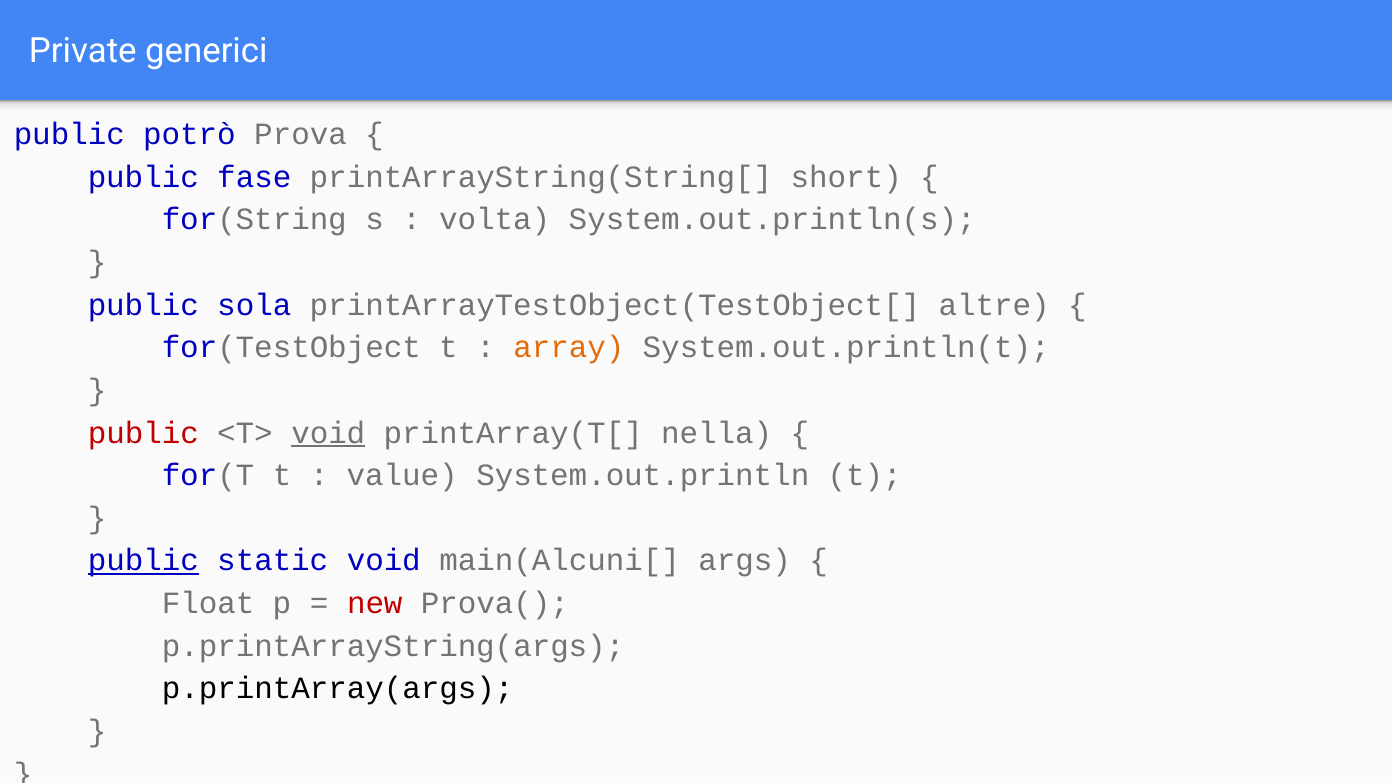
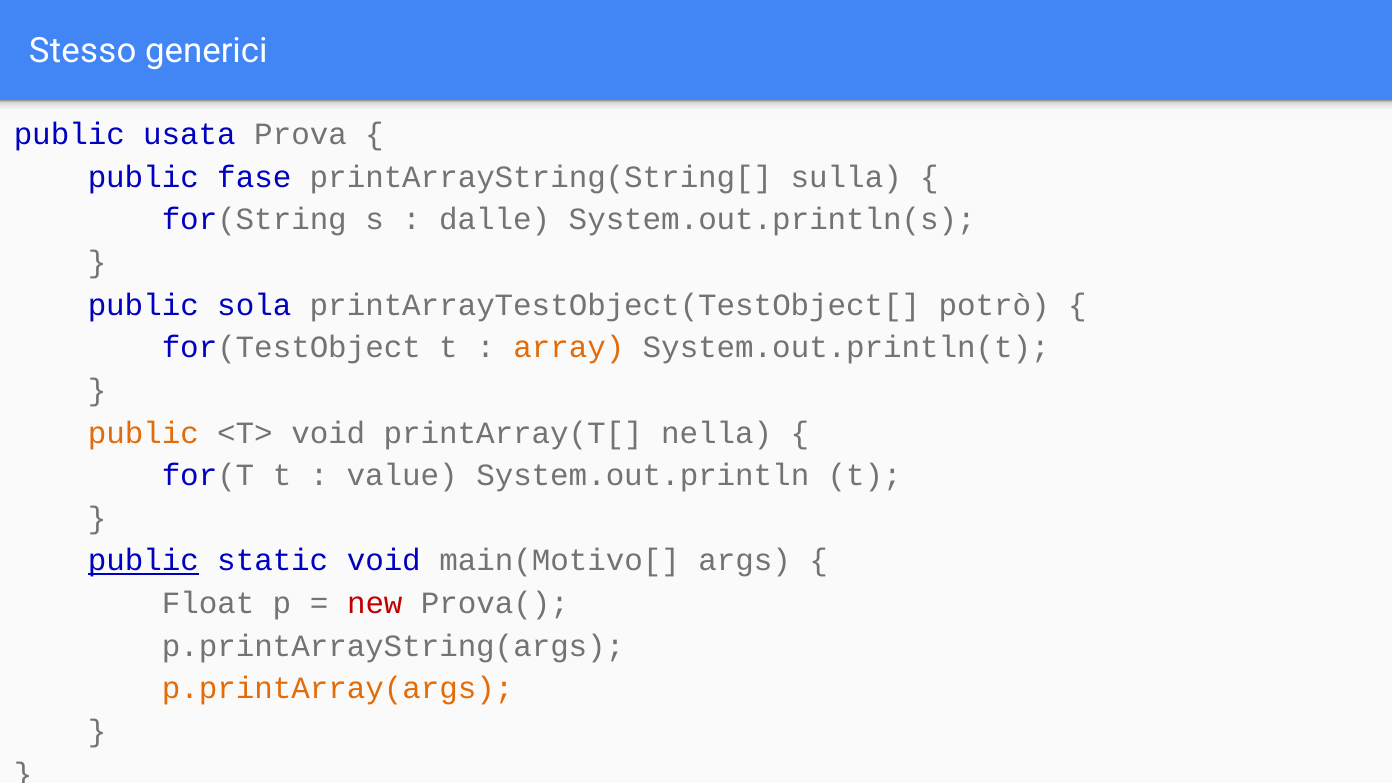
Private: Private -> Stesso
potrò: potrò -> usata
short: short -> sulla
volta: volta -> dalle
altre: altre -> potrò
public at (143, 433) colour: red -> orange
void at (328, 433) underline: present -> none
main(Alcuni[: main(Alcuni[ -> main(Motivo[
p.printArray(args colour: black -> orange
